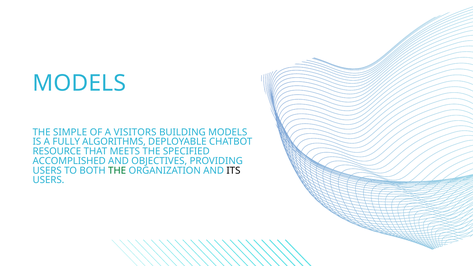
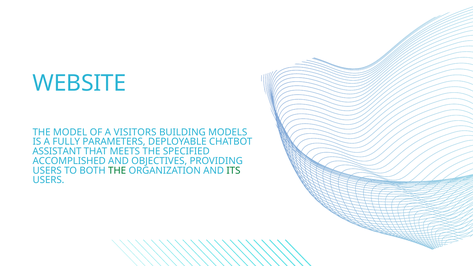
MODELS at (79, 83): MODELS -> WEBSITE
SIMPLE: SIMPLE -> MODEL
ALGORITHMS: ALGORITHMS -> PARAMETERS
RESOURCE: RESOURCE -> ASSISTANT
ITS colour: black -> green
